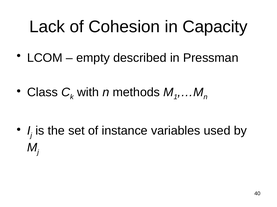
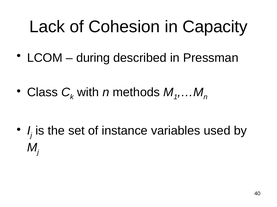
empty: empty -> during
